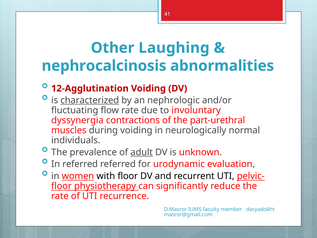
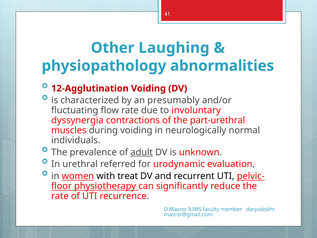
nephrocalcinosis: nephrocalcinosis -> physiopathology
characterized underline: present -> none
nephrologic: nephrologic -> presumably
In referred: referred -> urethral
with floor: floor -> treat
